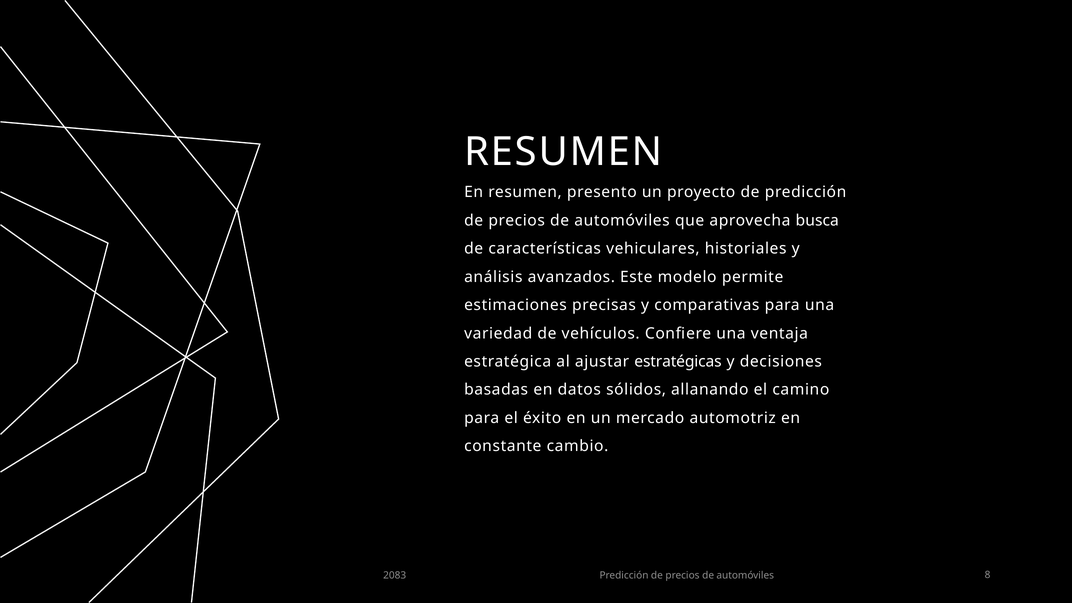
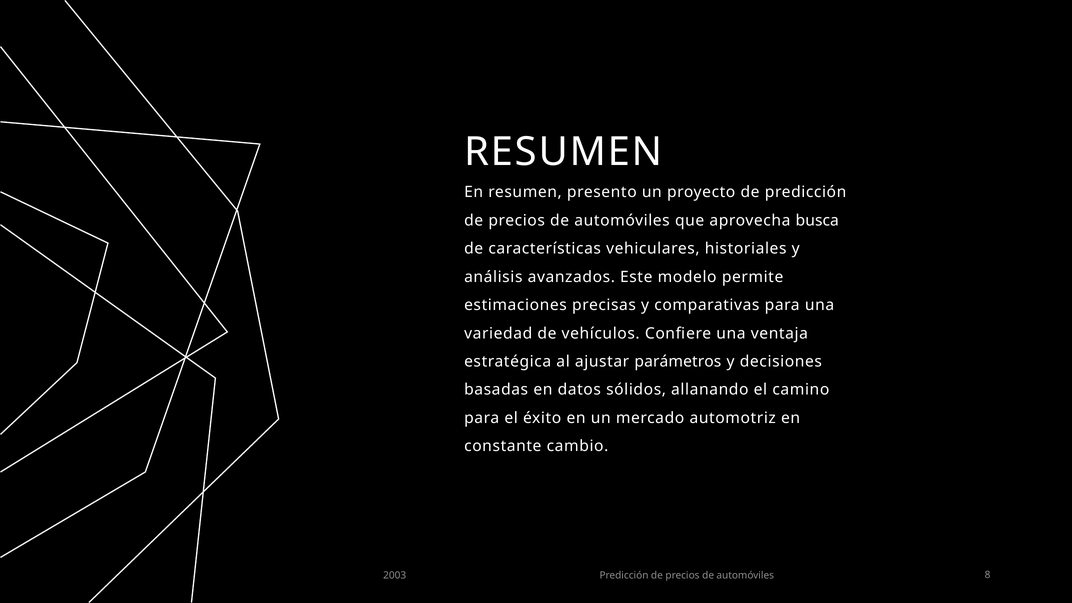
estratégicas: estratégicas -> parámetros
2083: 2083 -> 2003
